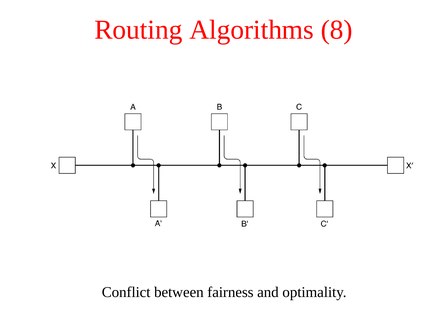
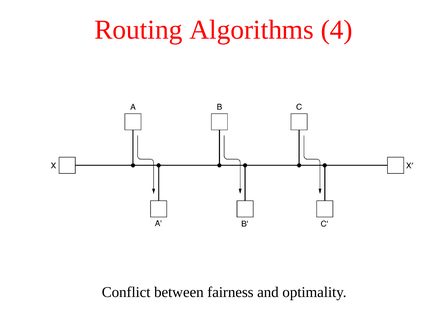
8: 8 -> 4
